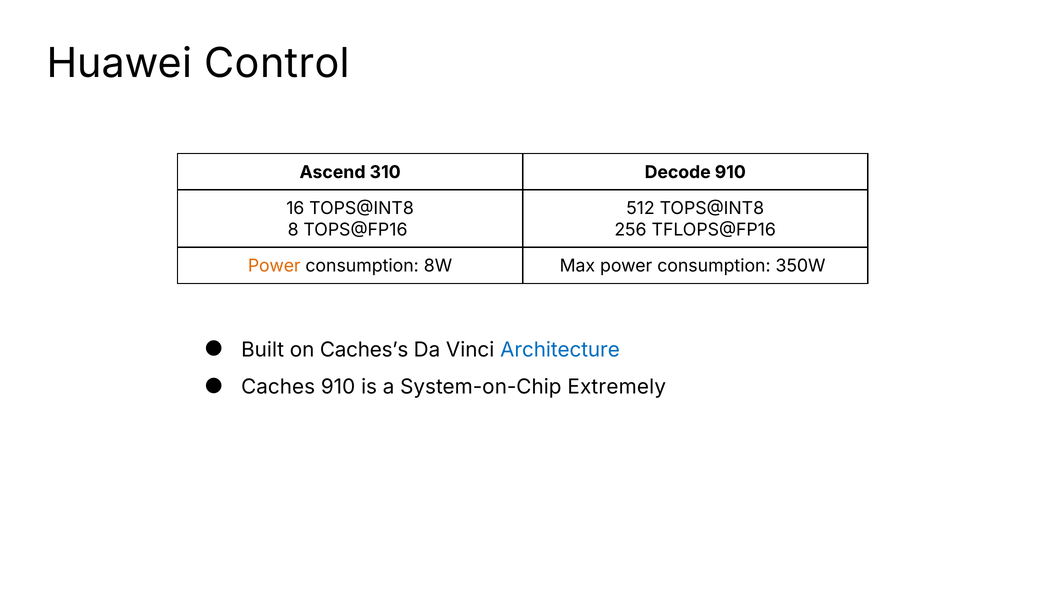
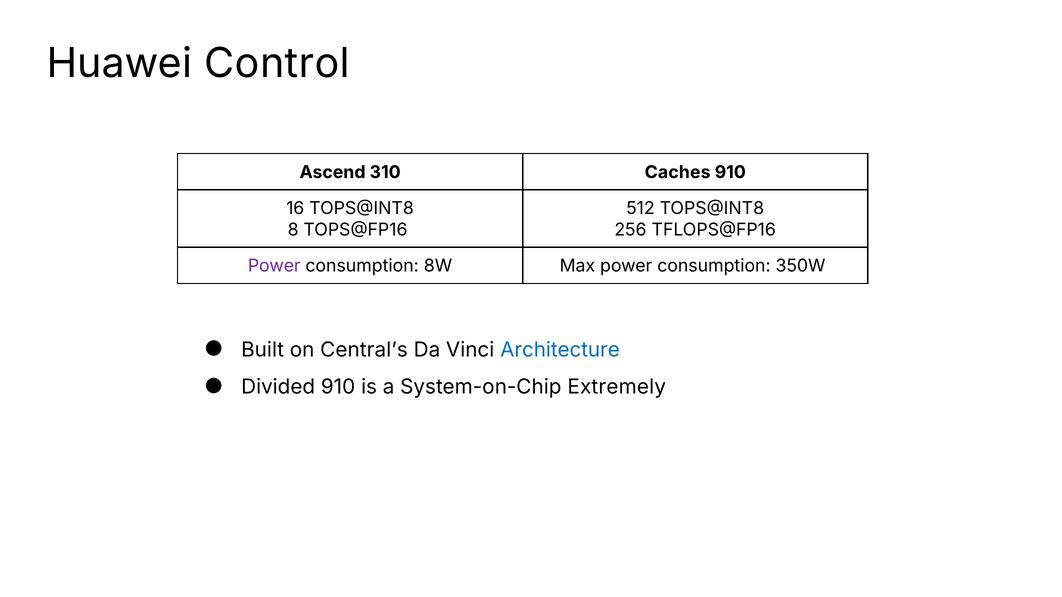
Decode: Decode -> Caches
Power at (274, 266) colour: orange -> purple
Caches’s: Caches’s -> Central’s
Caches: Caches -> Divided
